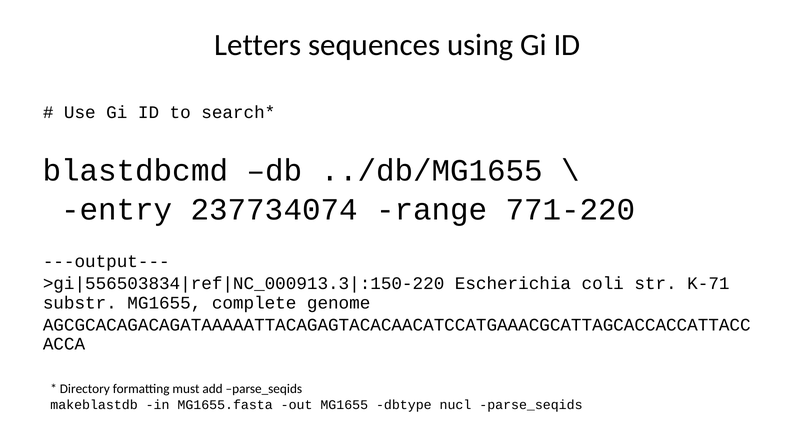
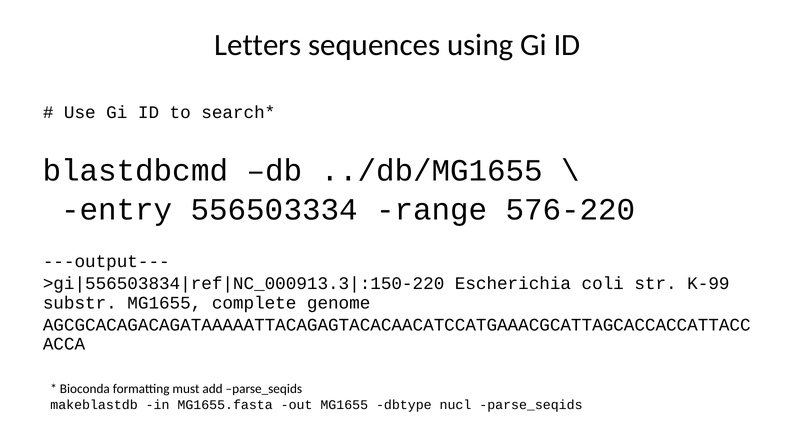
237734074: 237734074 -> 556503334
771-220: 771-220 -> 576-220
K-71: K-71 -> K-99
Directory: Directory -> Bioconda
